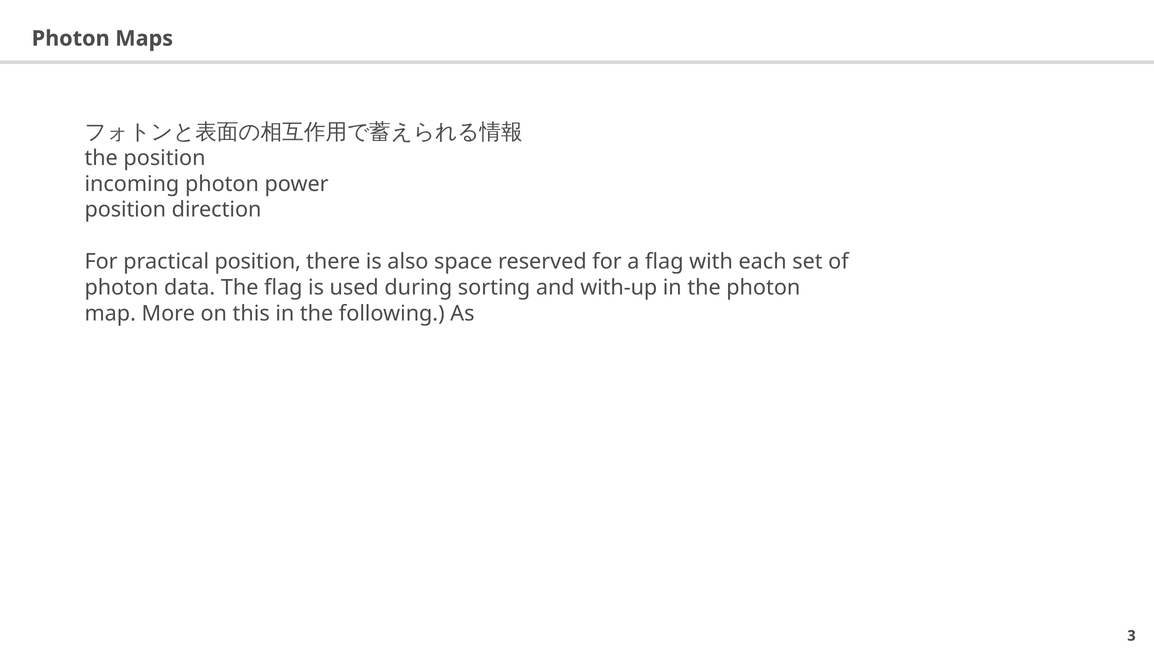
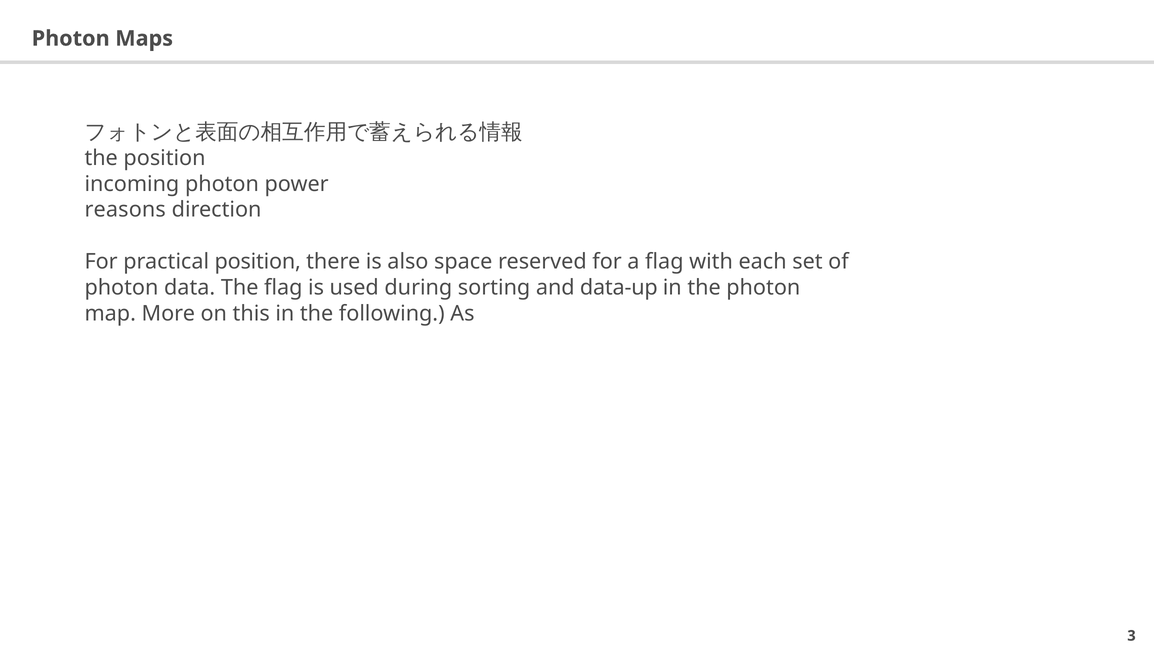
position at (125, 210): position -> reasons
with-up: with-up -> data-up
